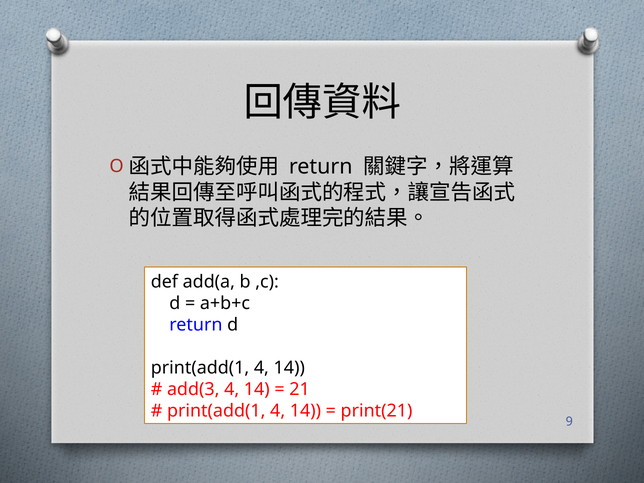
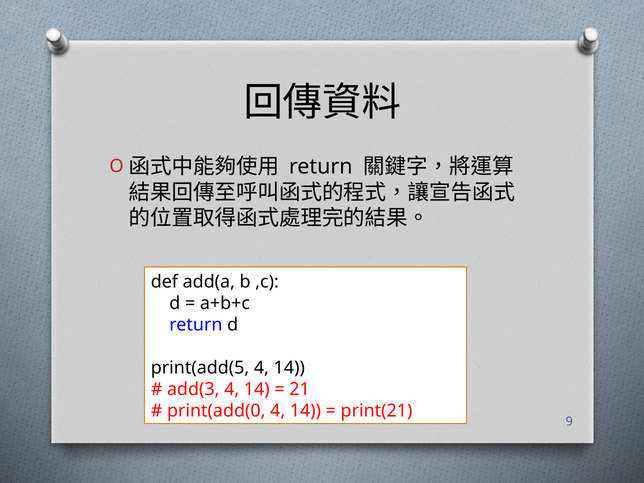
print(add(1 at (200, 368): print(add(1 -> print(add(5
print(add(1 at (216, 411): print(add(1 -> print(add(0
